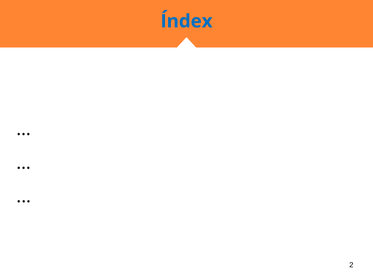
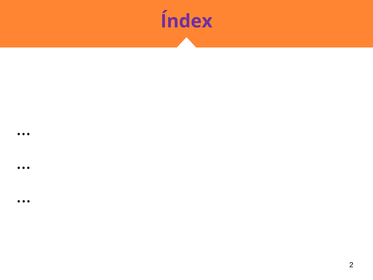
Índex colour: blue -> purple
